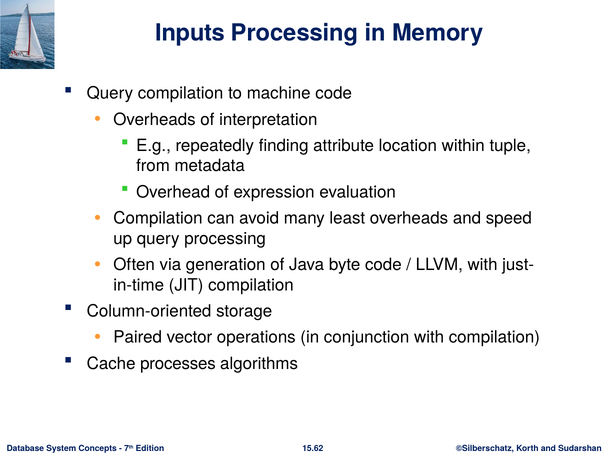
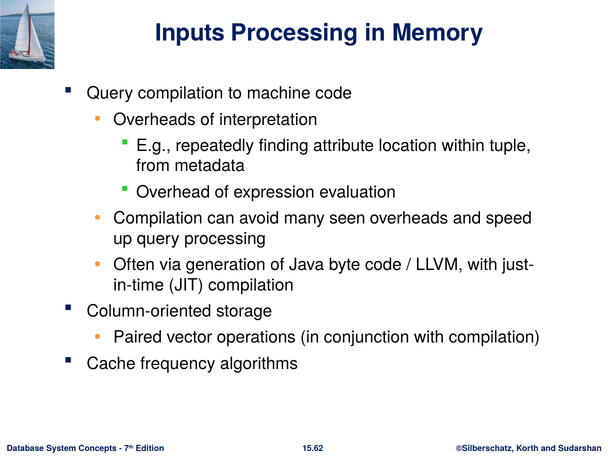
least: least -> seen
processes: processes -> frequency
